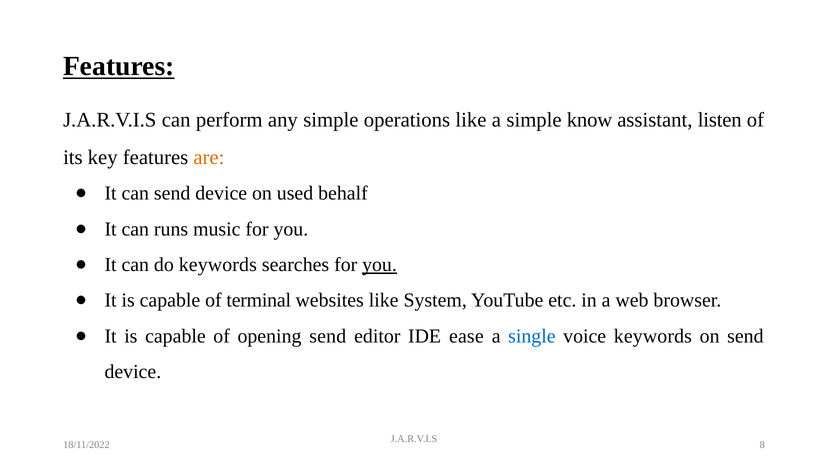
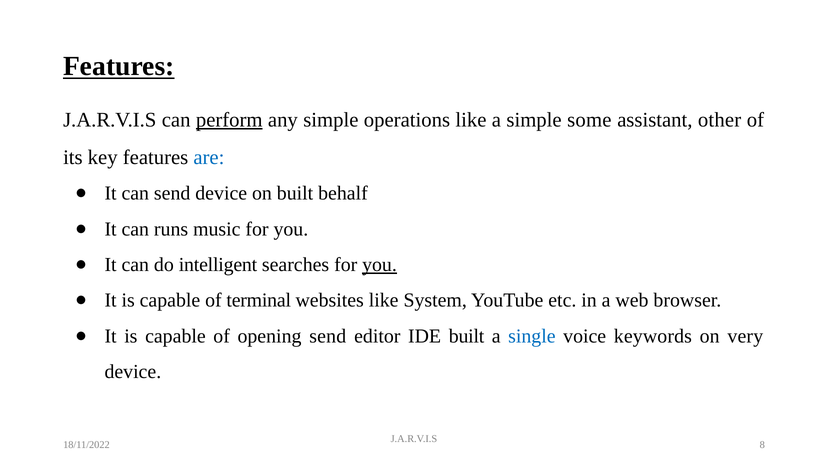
perform underline: none -> present
know: know -> some
listen: listen -> other
are colour: orange -> blue
on used: used -> built
do keywords: keywords -> intelligent
IDE ease: ease -> built
on send: send -> very
